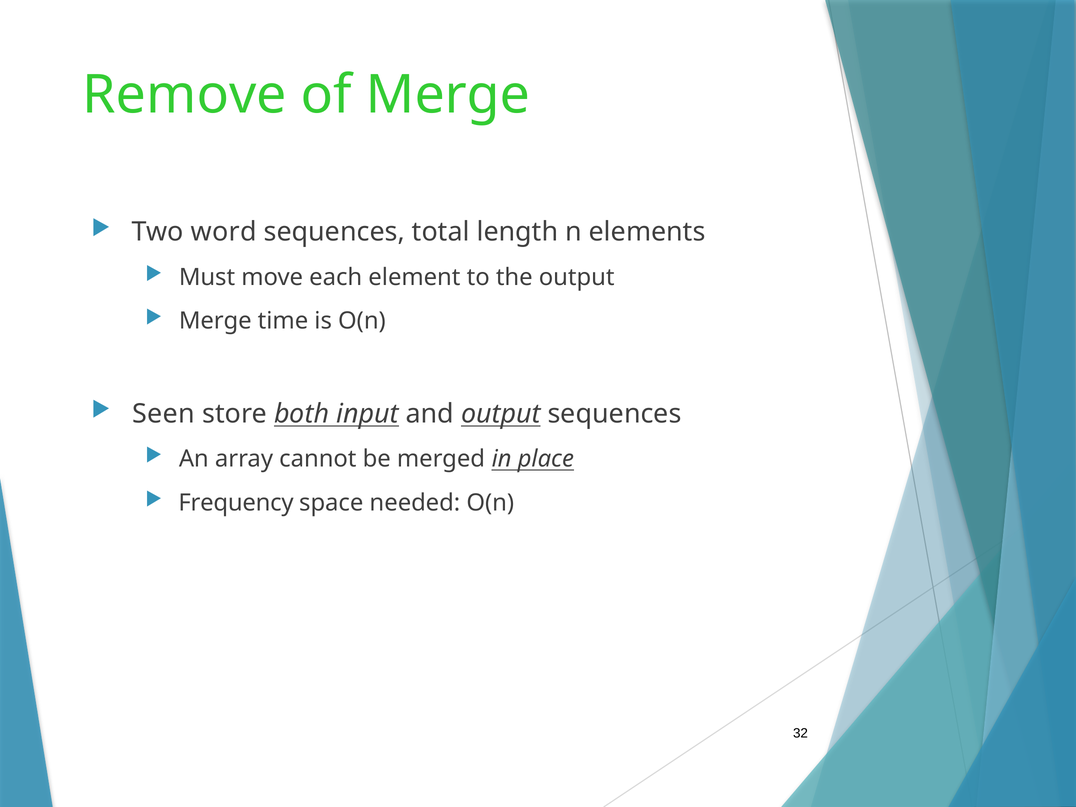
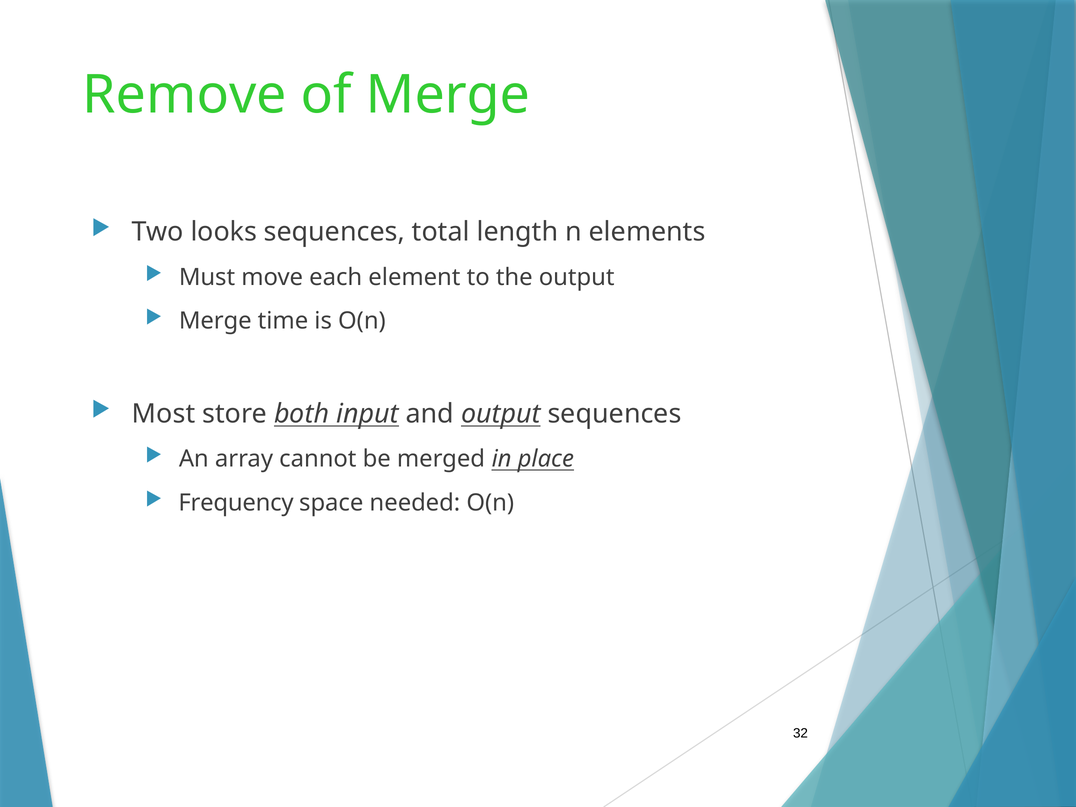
word: word -> looks
Seen: Seen -> Most
